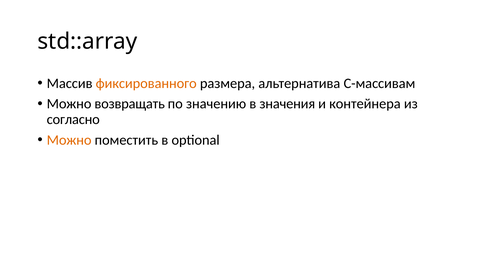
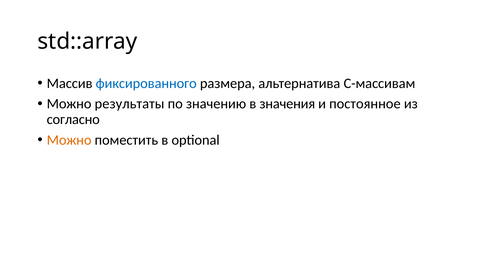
фиксированного colour: orange -> blue
возвращать: возвращать -> результаты
контейнера: контейнера -> постоянное
